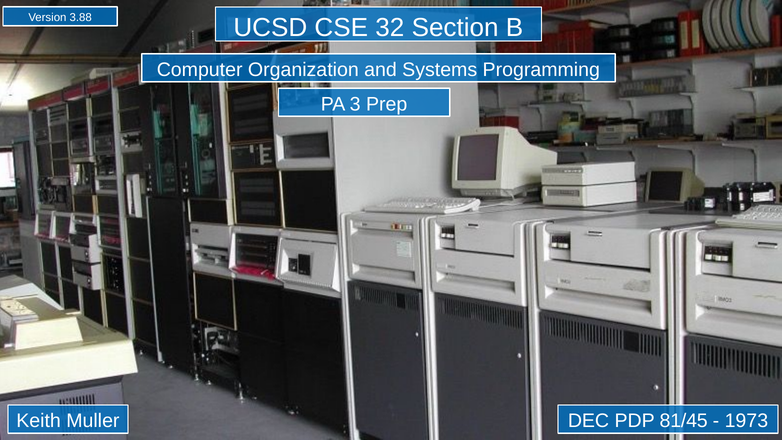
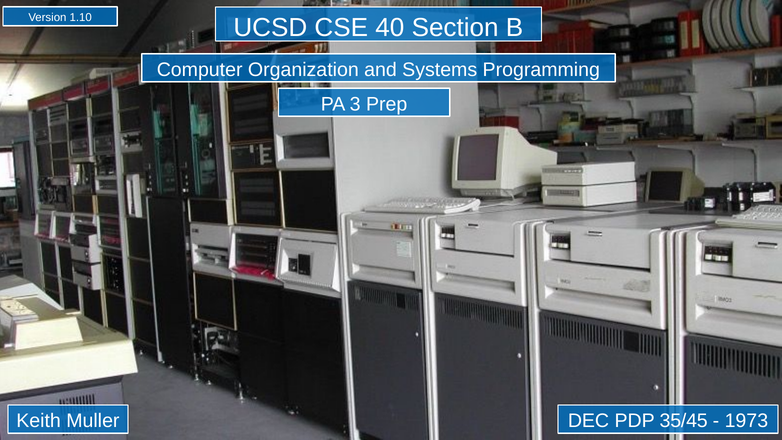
3.88: 3.88 -> 1.10
32: 32 -> 40
81/45: 81/45 -> 35/45
